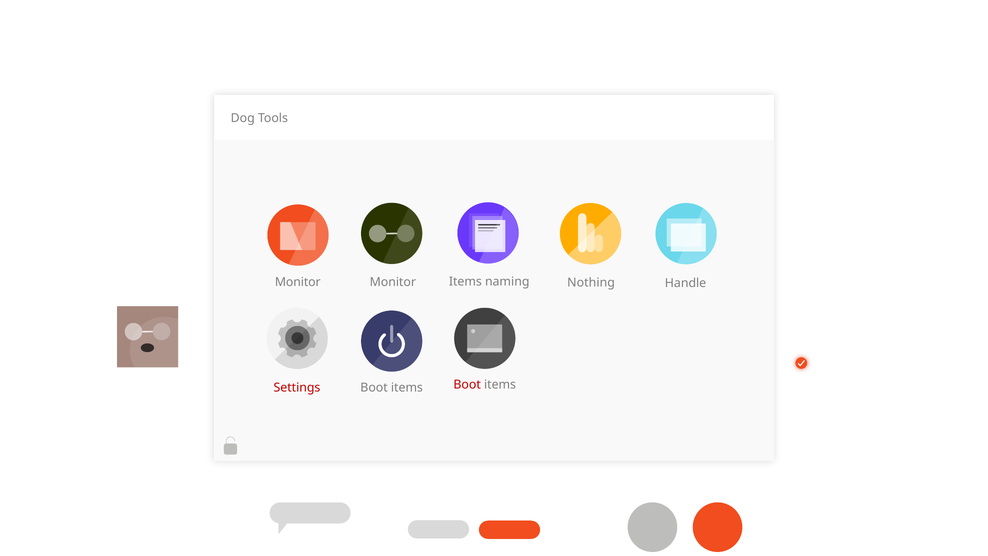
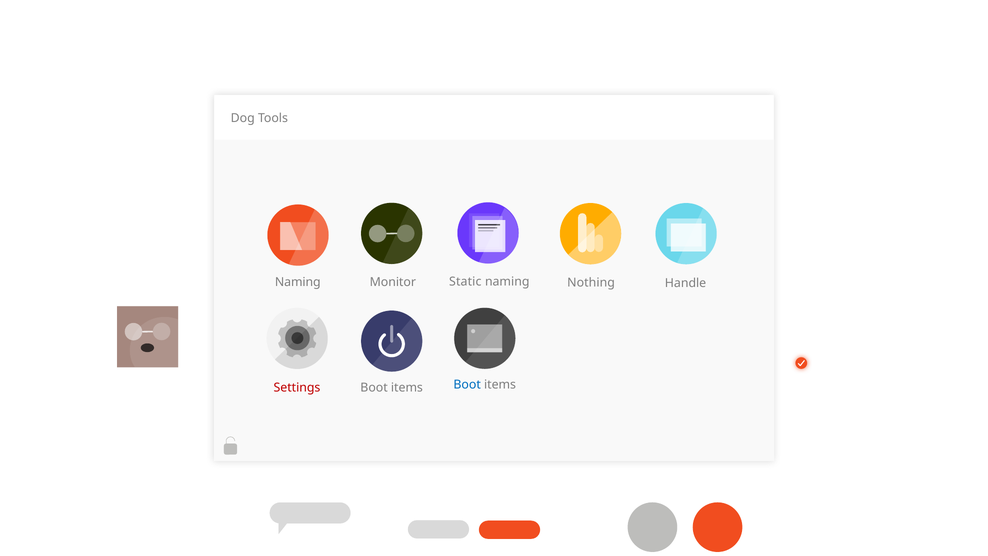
Monitor at (298, 282): Monitor -> Naming
Monitor Items: Items -> Static
Boot at (467, 385) colour: red -> blue
